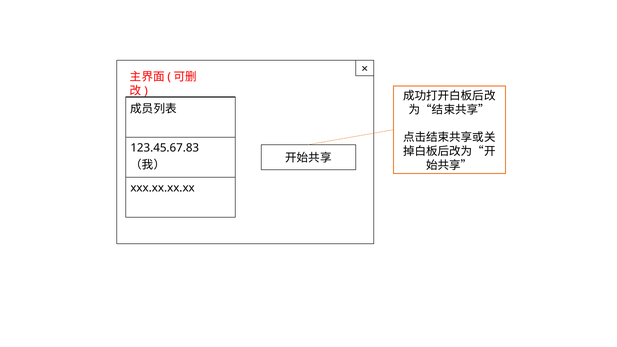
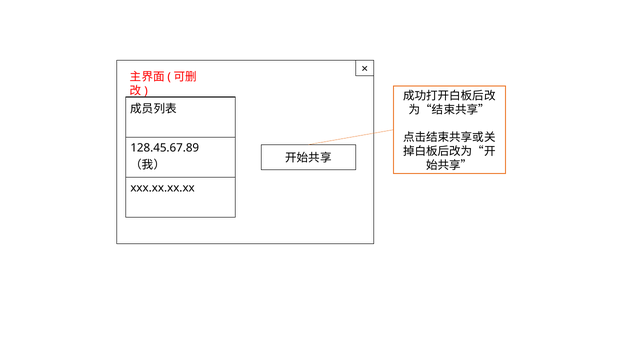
123.45.67.83: 123.45.67.83 -> 128.45.67.89
